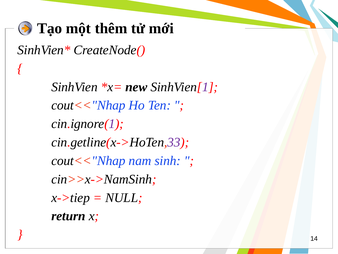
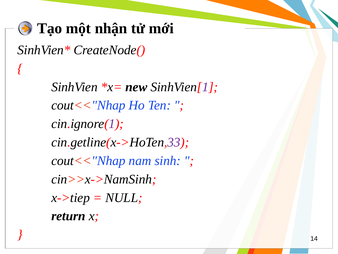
thêm: thêm -> nhận
